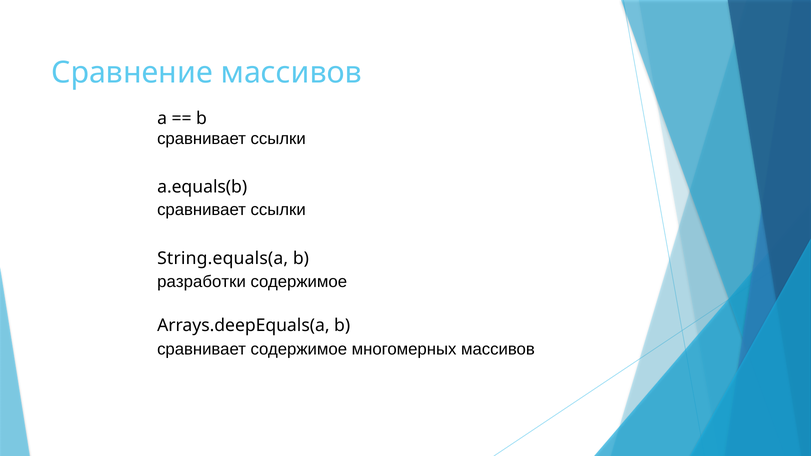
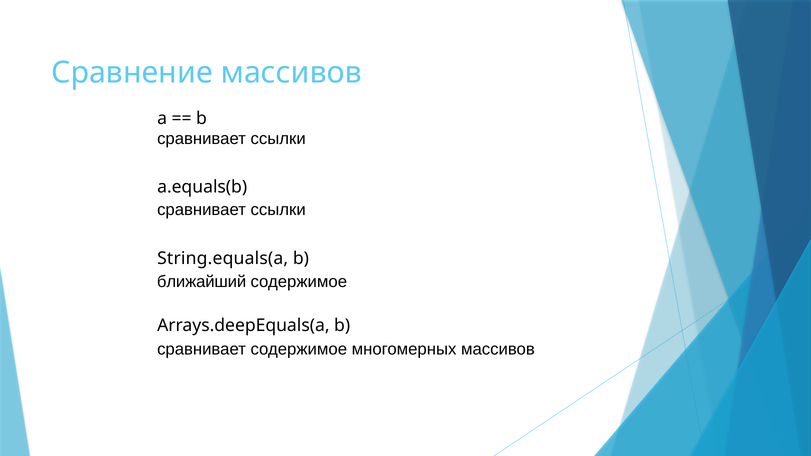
разработки: разработки -> ближайший
